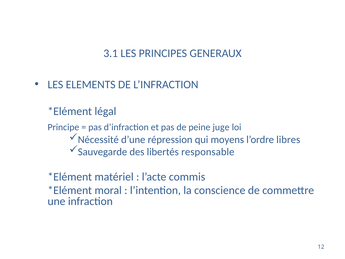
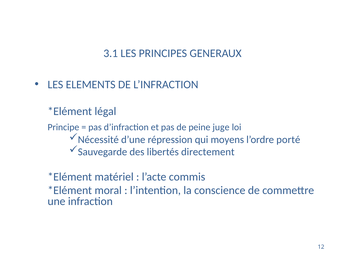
libres: libres -> porté
responsable: responsable -> directement
